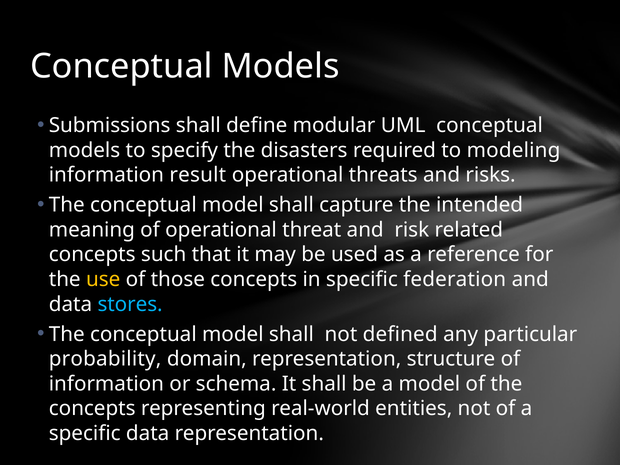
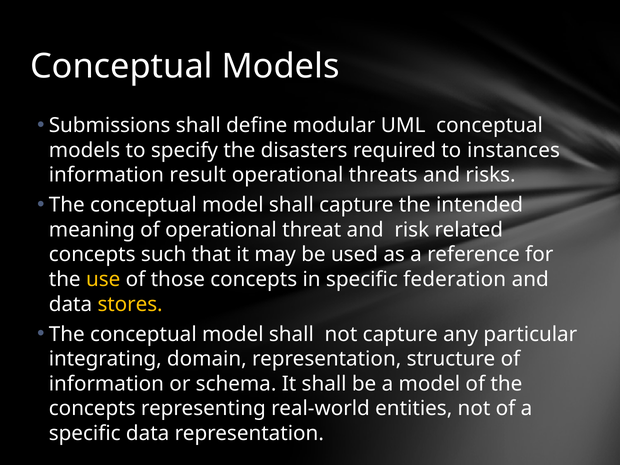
modeling: modeling -> instances
stores colour: light blue -> yellow
not defined: defined -> capture
probability: probability -> integrating
